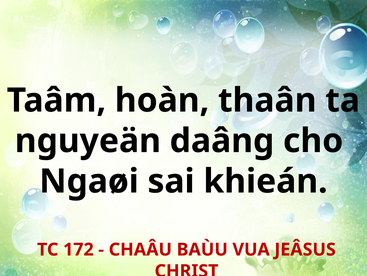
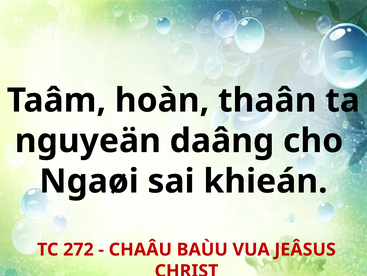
172: 172 -> 272
